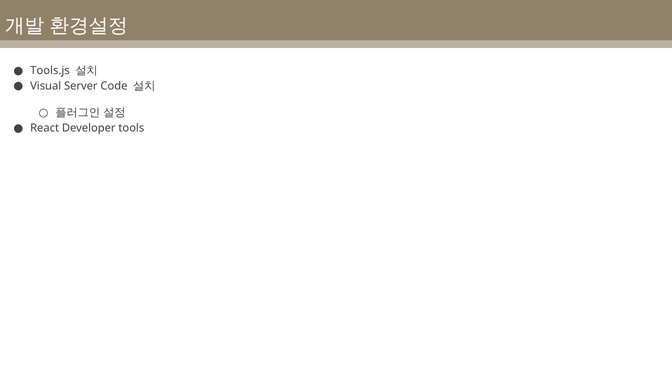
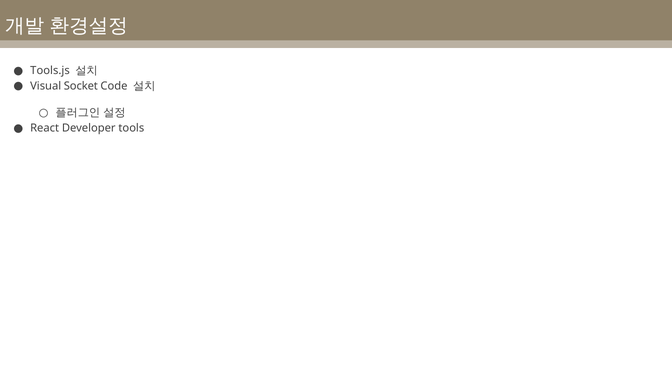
Server: Server -> Socket
